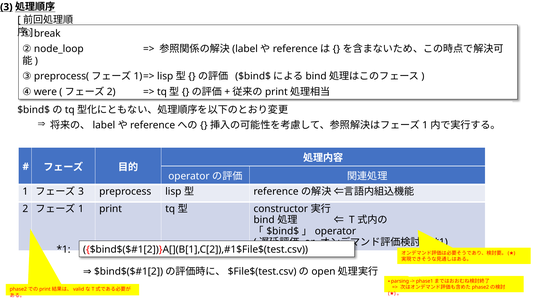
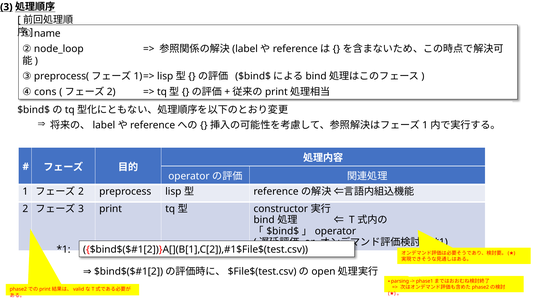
break: break -> name
were: were -> cons
3 at (81, 192): 3 -> 2
1 at (81, 209): 1 -> 3
